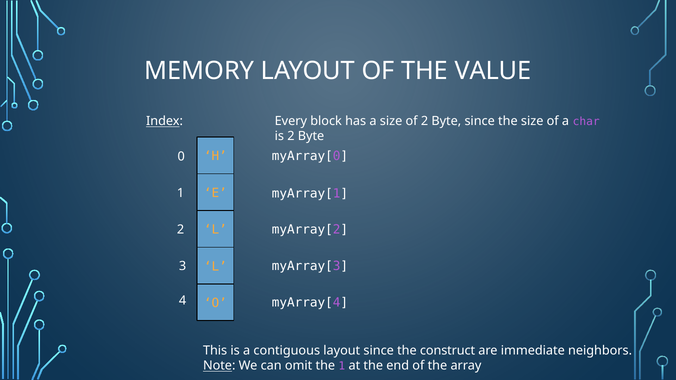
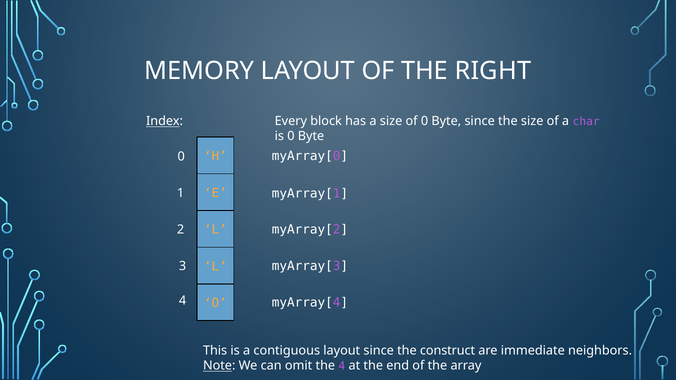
VALUE: VALUE -> RIGHT
of 2: 2 -> 0
is 2: 2 -> 0
the 1: 1 -> 4
